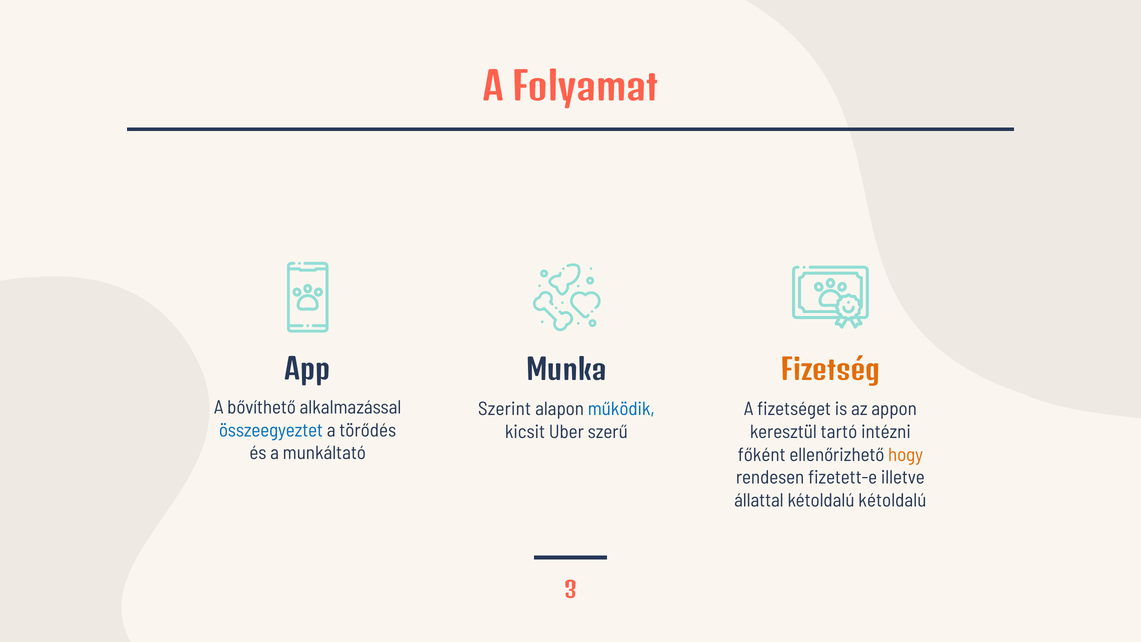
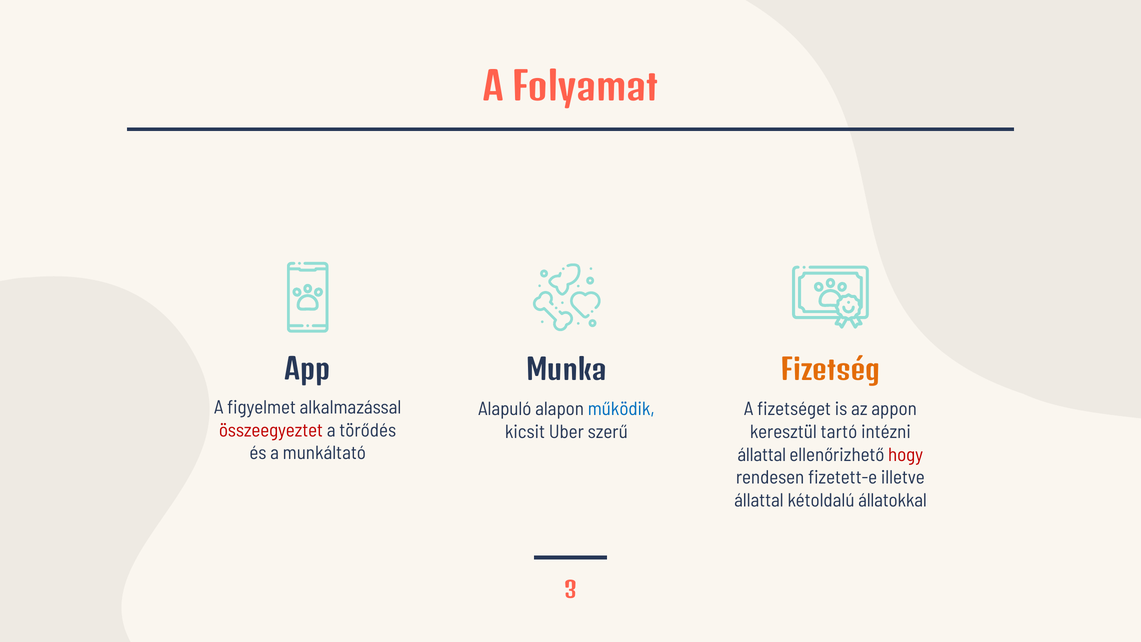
bővíthető: bővíthető -> figyelmet
Szerint: Szerint -> Alapuló
összeegyeztet colour: blue -> red
főként at (762, 455): főként -> állattal
hogy colour: orange -> red
kétoldalú kétoldalú: kétoldalú -> állatokkal
